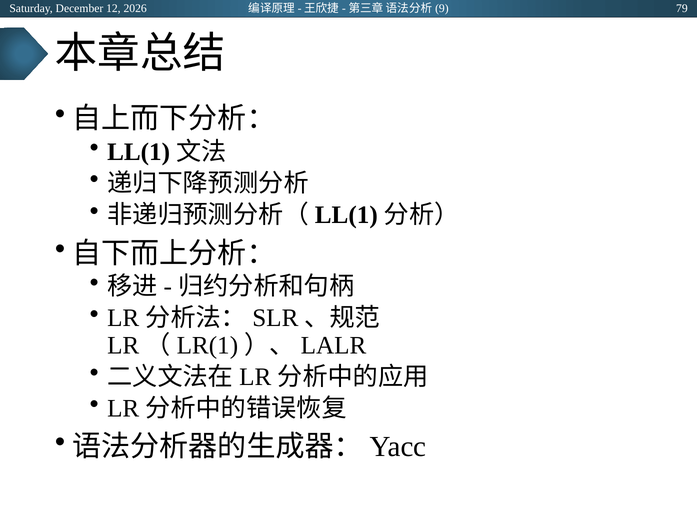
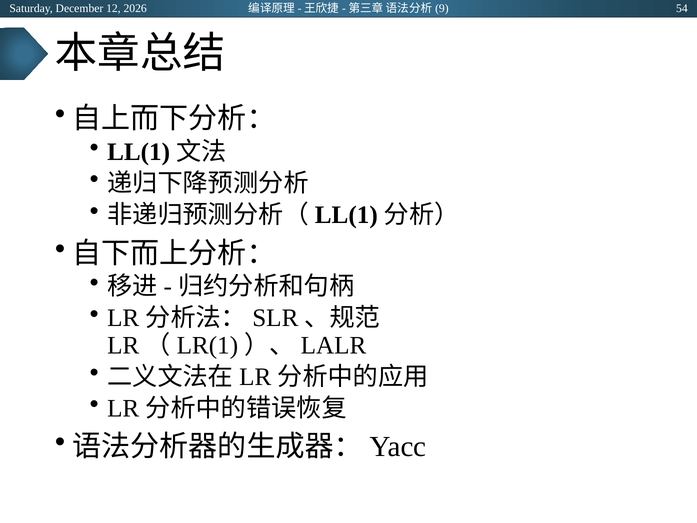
79: 79 -> 54
